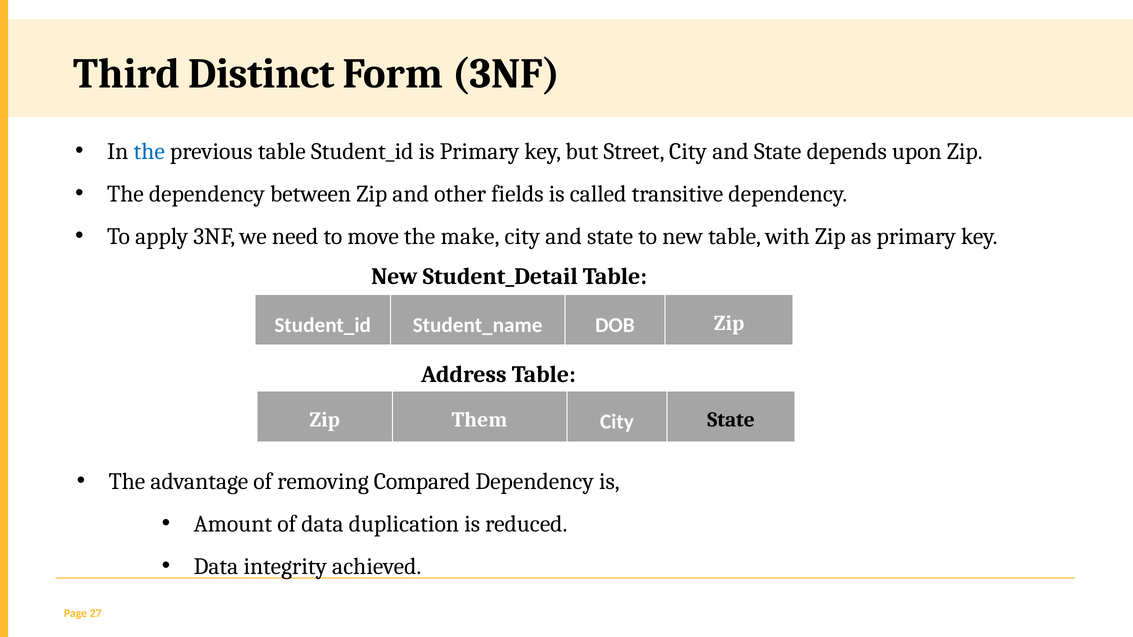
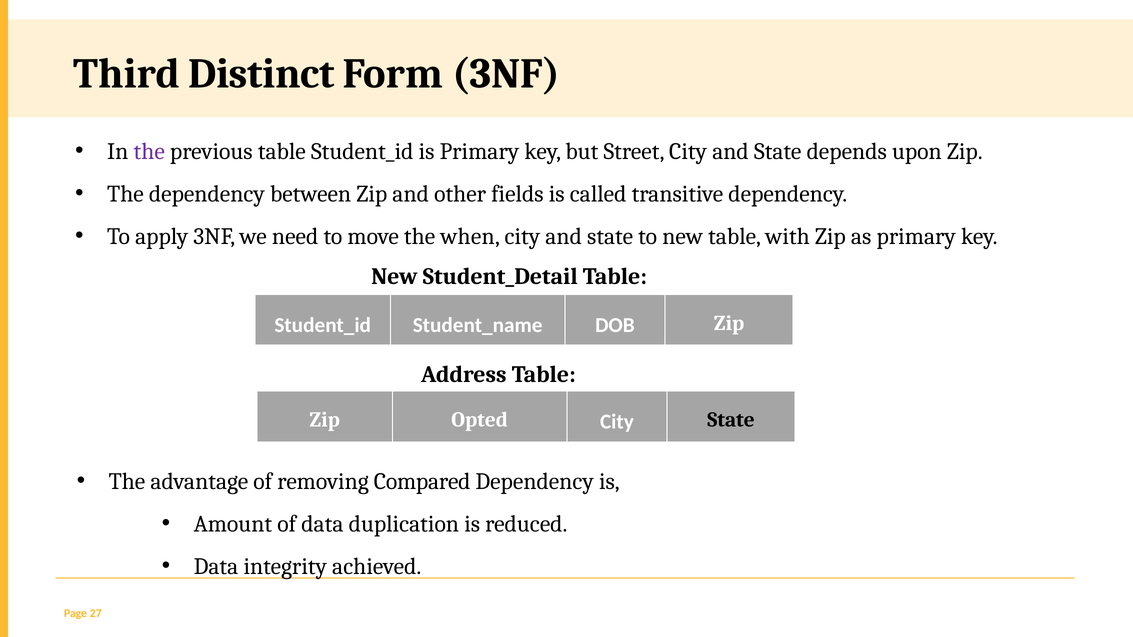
the at (149, 151) colour: blue -> purple
make: make -> when
Them: Them -> Opted
